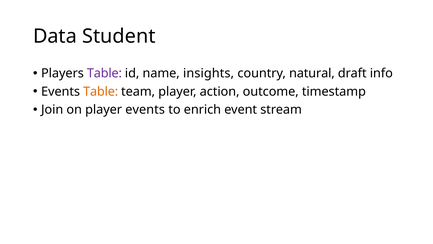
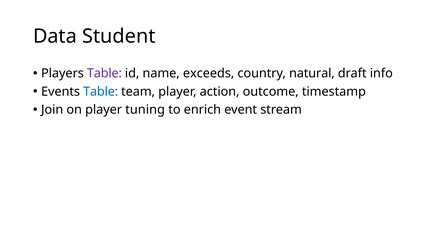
insights: insights -> exceeds
Table at (101, 91) colour: orange -> blue
player events: events -> tuning
